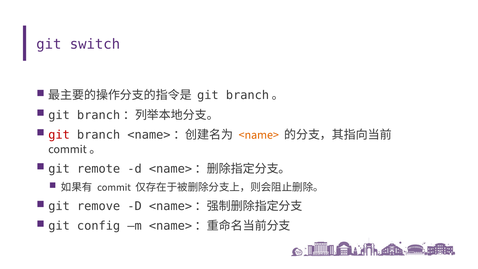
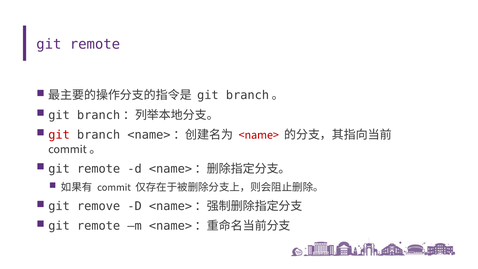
switch at (95, 44): switch -> remote
<name> colour: orange -> red
config at (99, 226): config -> remote
